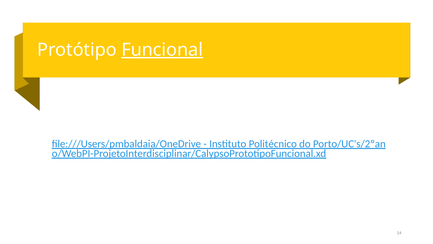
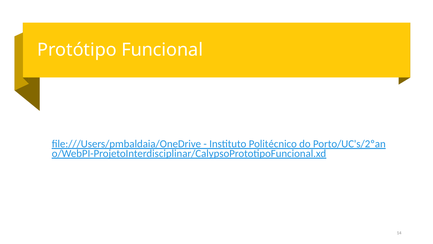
Funcional underline: present -> none
